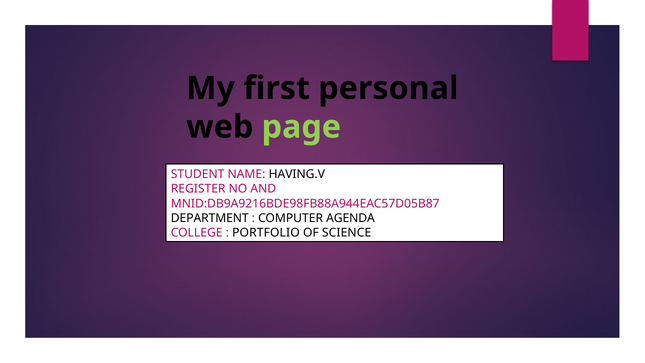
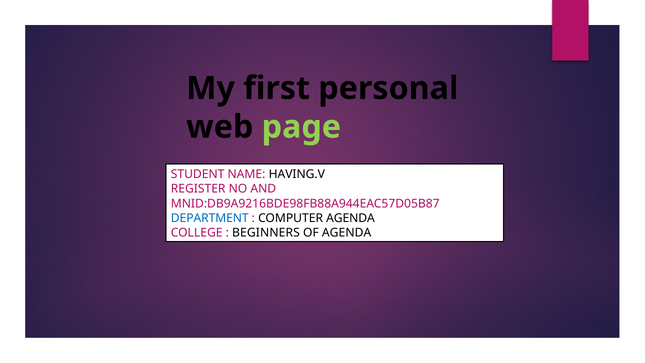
DEPARTMENT colour: black -> blue
PORTFOLIO: PORTFOLIO -> BEGINNERS
OF SCIENCE: SCIENCE -> AGENDA
